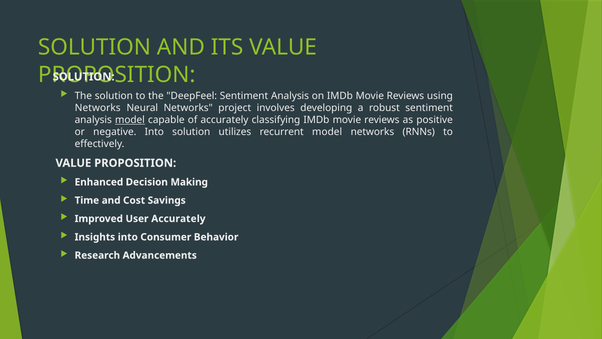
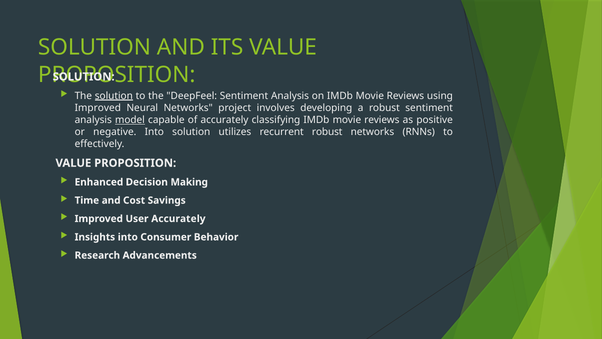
solution at (114, 96) underline: none -> present
Networks at (98, 108): Networks -> Improved
recurrent model: model -> robust
